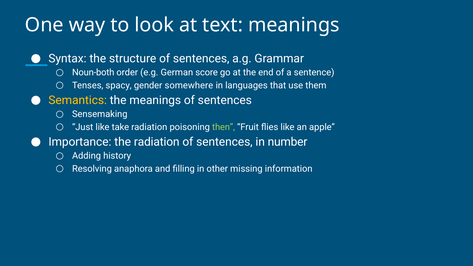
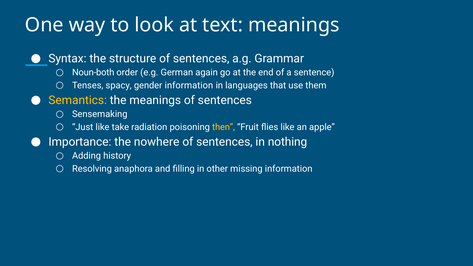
score: score -> again
gender somewhere: somewhere -> information
then colour: light green -> yellow
the radiation: radiation -> nowhere
number: number -> nothing
